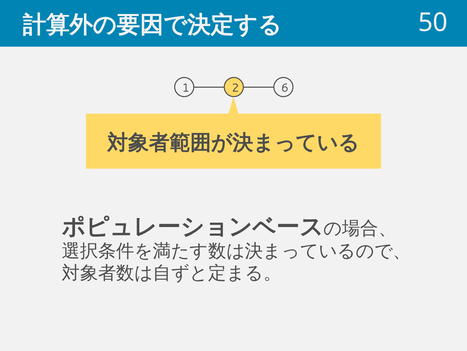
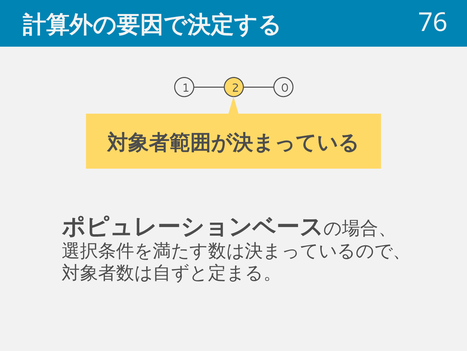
50: 50 -> 76
6: 6 -> 0
